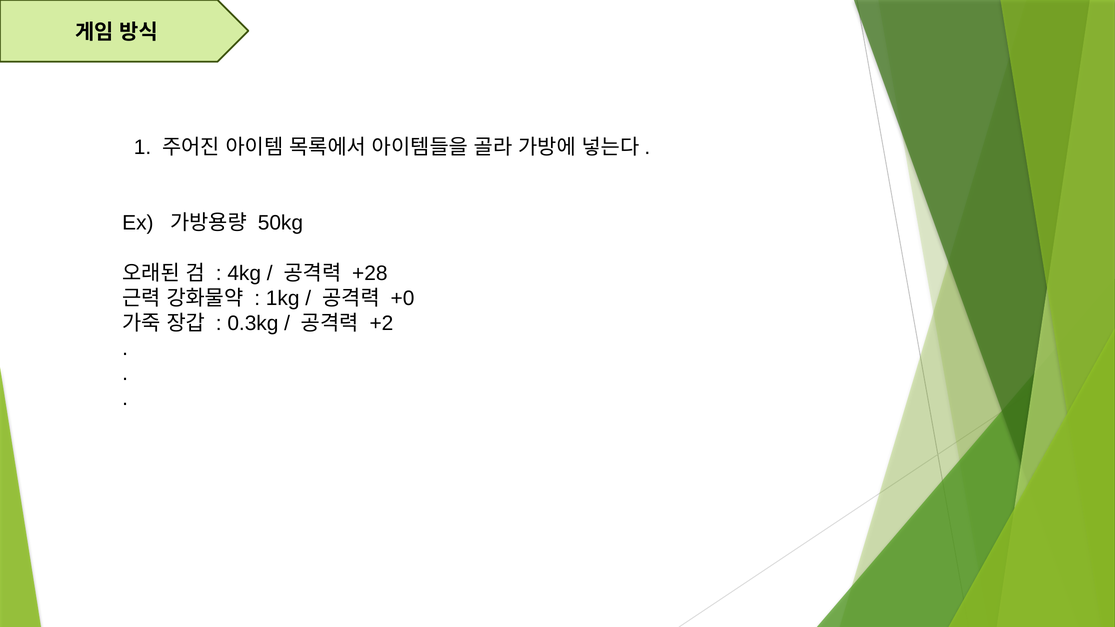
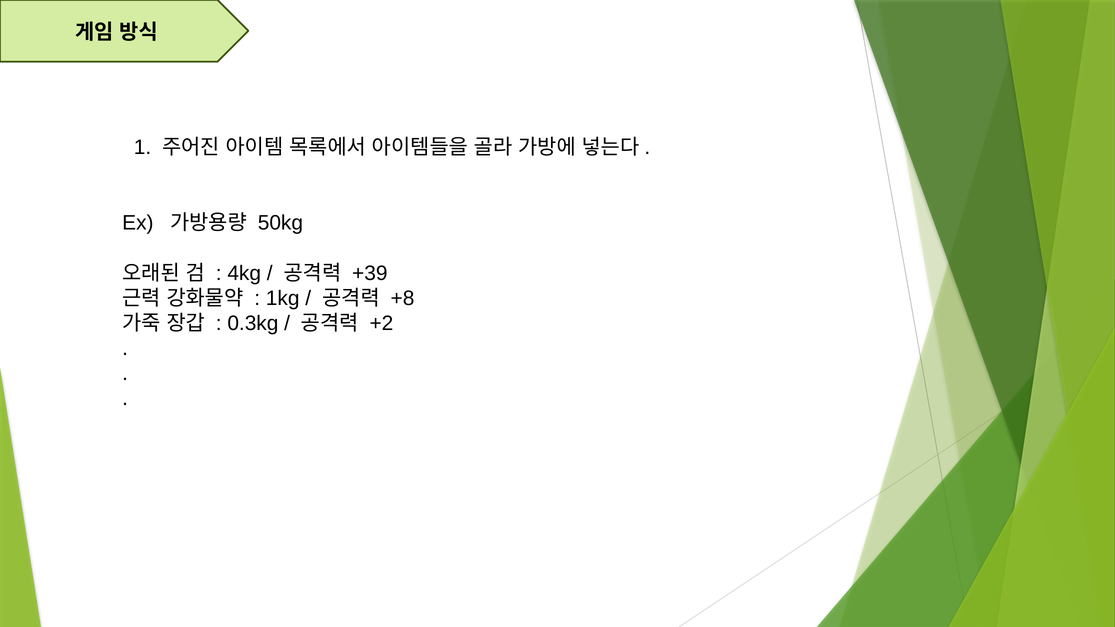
+28: +28 -> +39
+0: +0 -> +8
